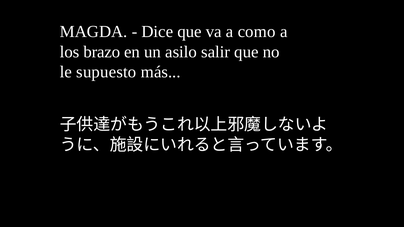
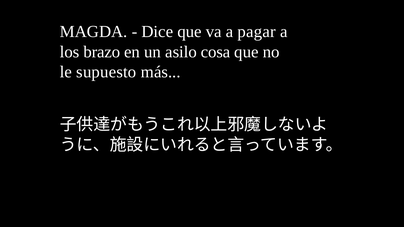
como: como -> pagar
salir: salir -> cosa
